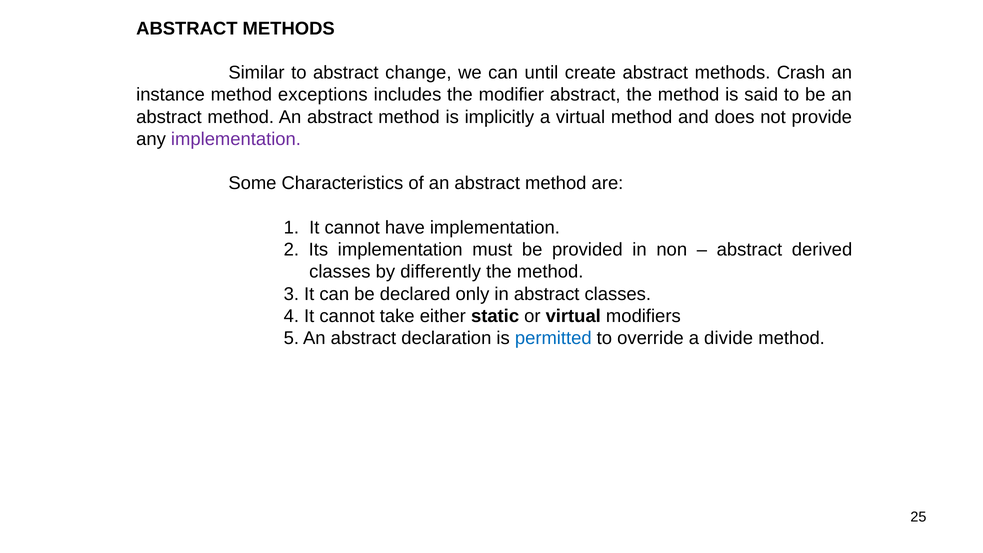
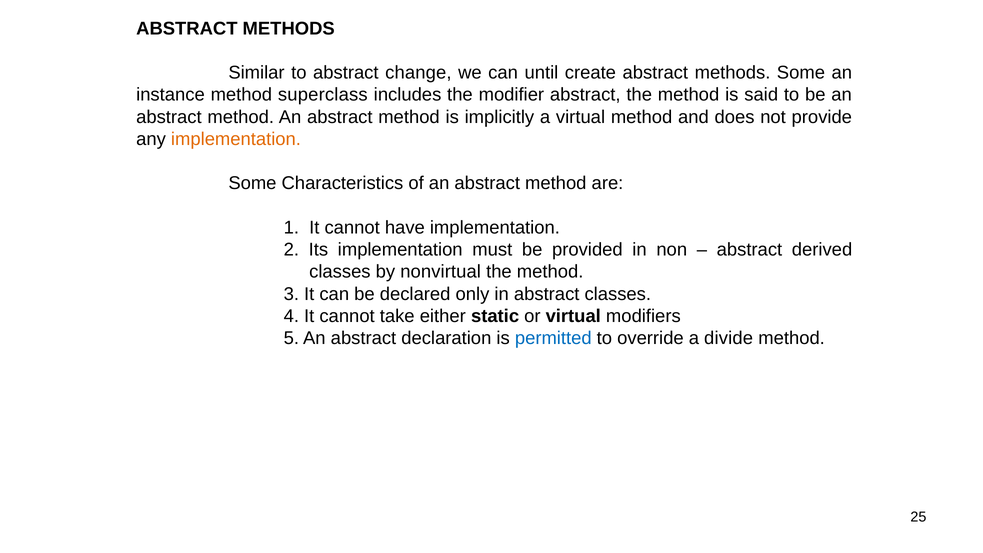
methods Crash: Crash -> Some
exceptions: exceptions -> superclass
implementation at (236, 139) colour: purple -> orange
differently: differently -> nonvirtual
